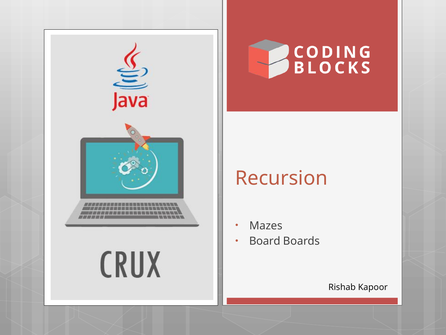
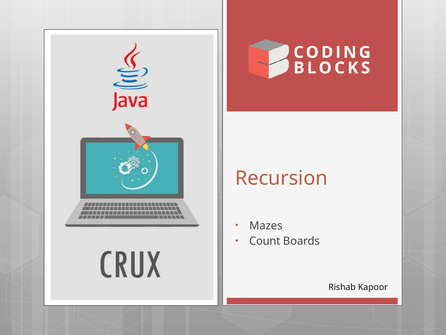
Board: Board -> Count
